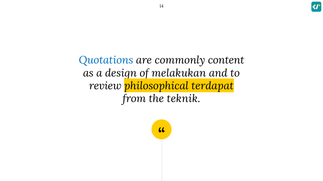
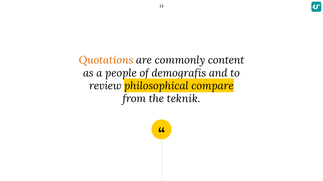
Quotations colour: blue -> orange
design: design -> people
melakukan: melakukan -> demografis
terdapat: terdapat -> compare
